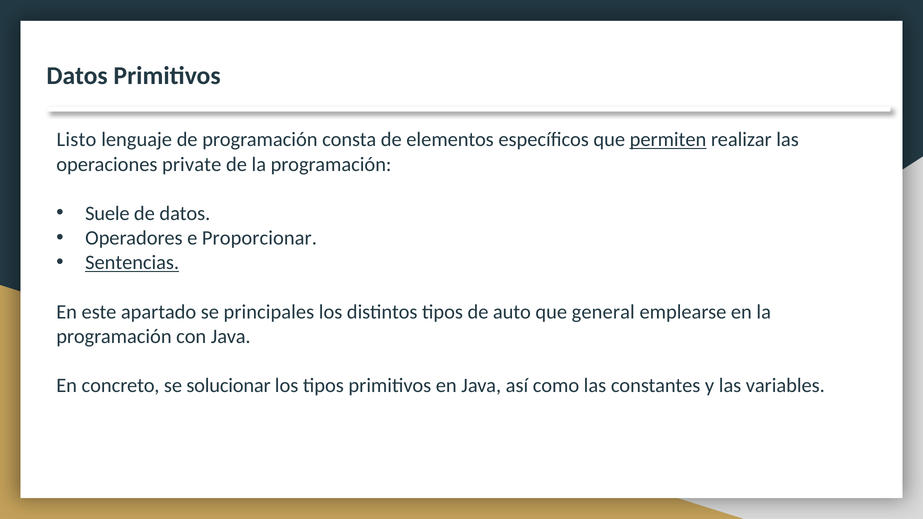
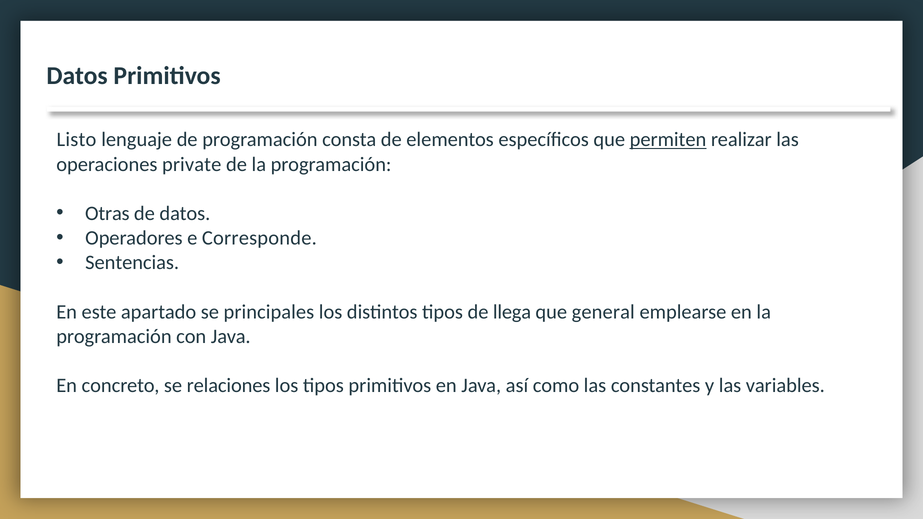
Suele: Suele -> Otras
Proporcionar: Proporcionar -> Corresponde
Sentencias underline: present -> none
auto: auto -> llega
solucionar: solucionar -> relaciones
